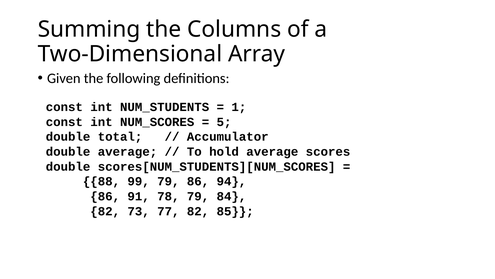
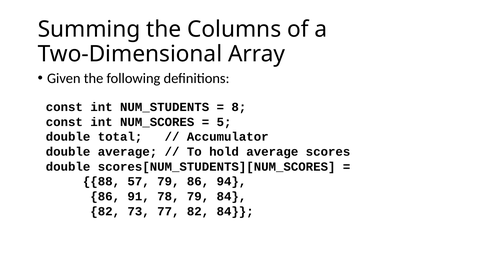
1: 1 -> 8
99: 99 -> 57
82 85: 85 -> 84
